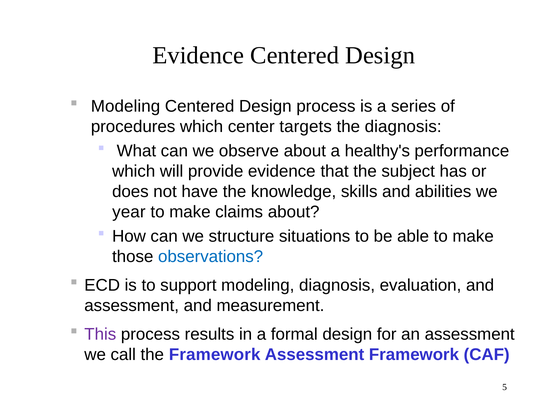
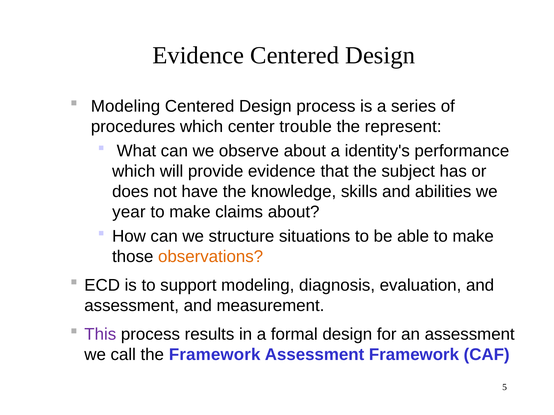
targets: targets -> trouble
the diagnosis: diagnosis -> represent
healthy's: healthy's -> identity's
observations colour: blue -> orange
